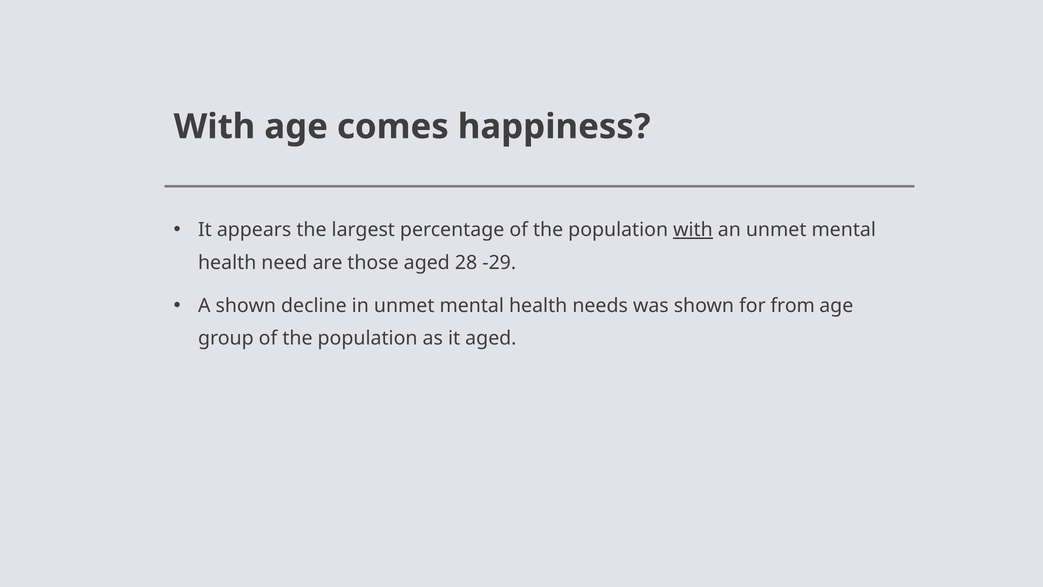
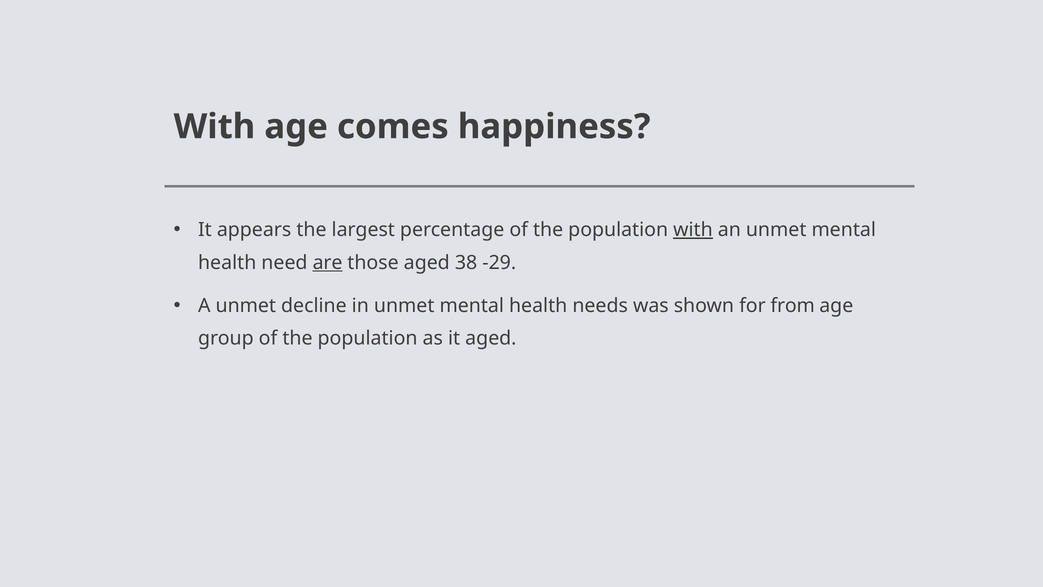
are underline: none -> present
28: 28 -> 38
A shown: shown -> unmet
